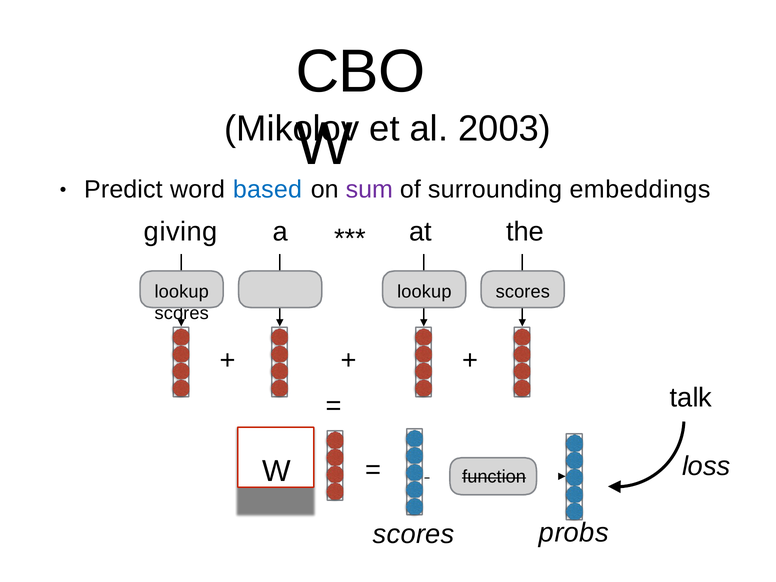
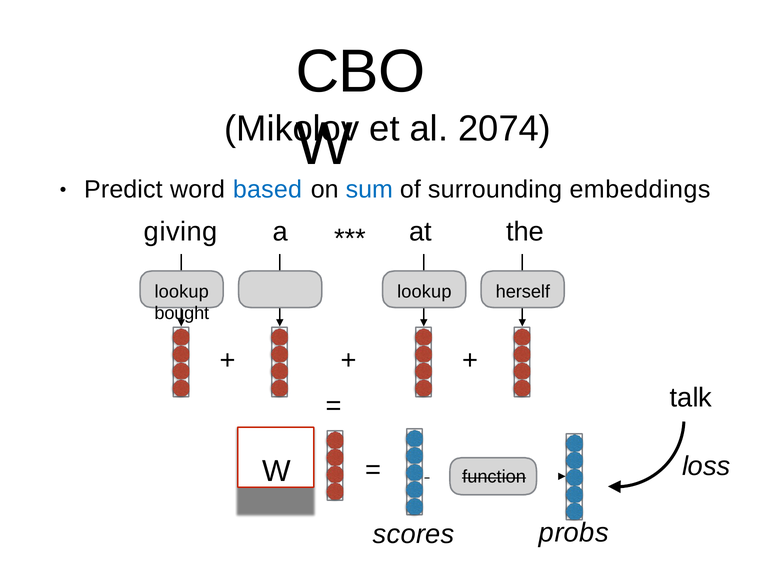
2003: 2003 -> 2074
sum colour: purple -> blue
scores at (523, 292): scores -> herself
scores at (182, 313): scores -> bought
